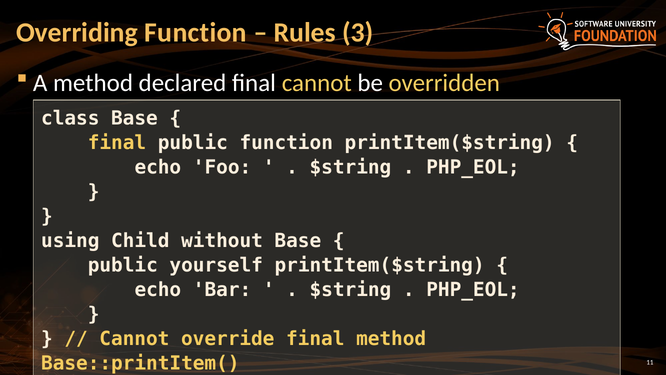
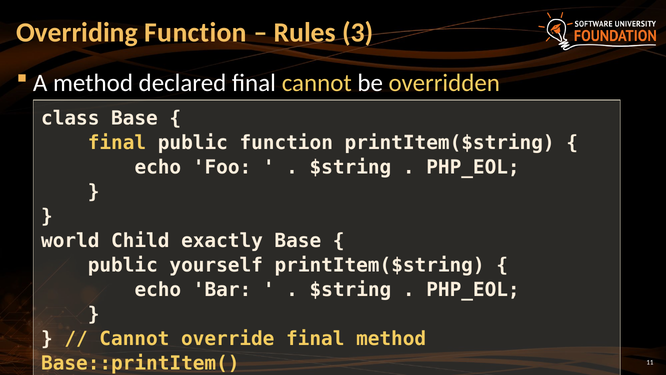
using: using -> world
without: without -> exactly
